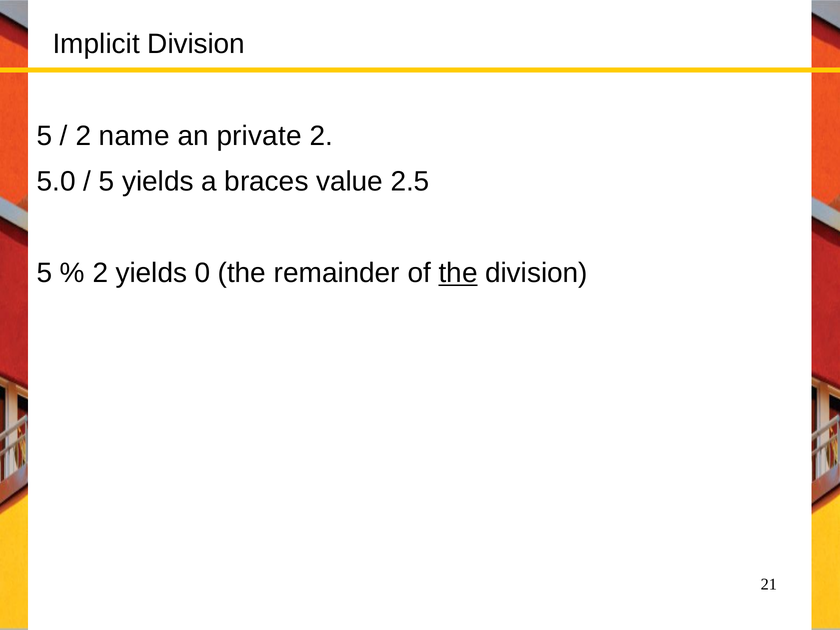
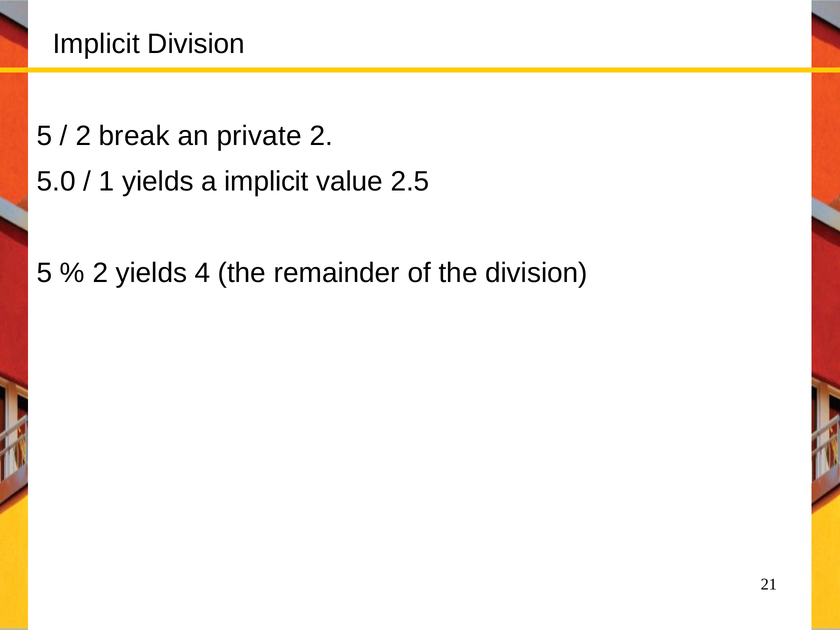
name: name -> break
5 at (107, 182): 5 -> 1
a braces: braces -> implicit
0: 0 -> 4
the at (458, 273) underline: present -> none
